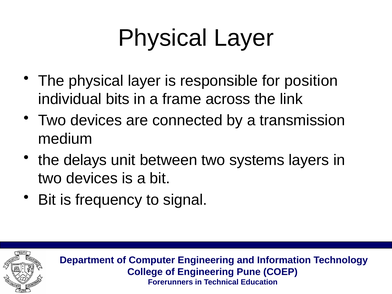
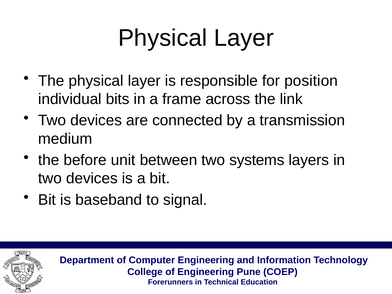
delays: delays -> before
frequency: frequency -> baseband
